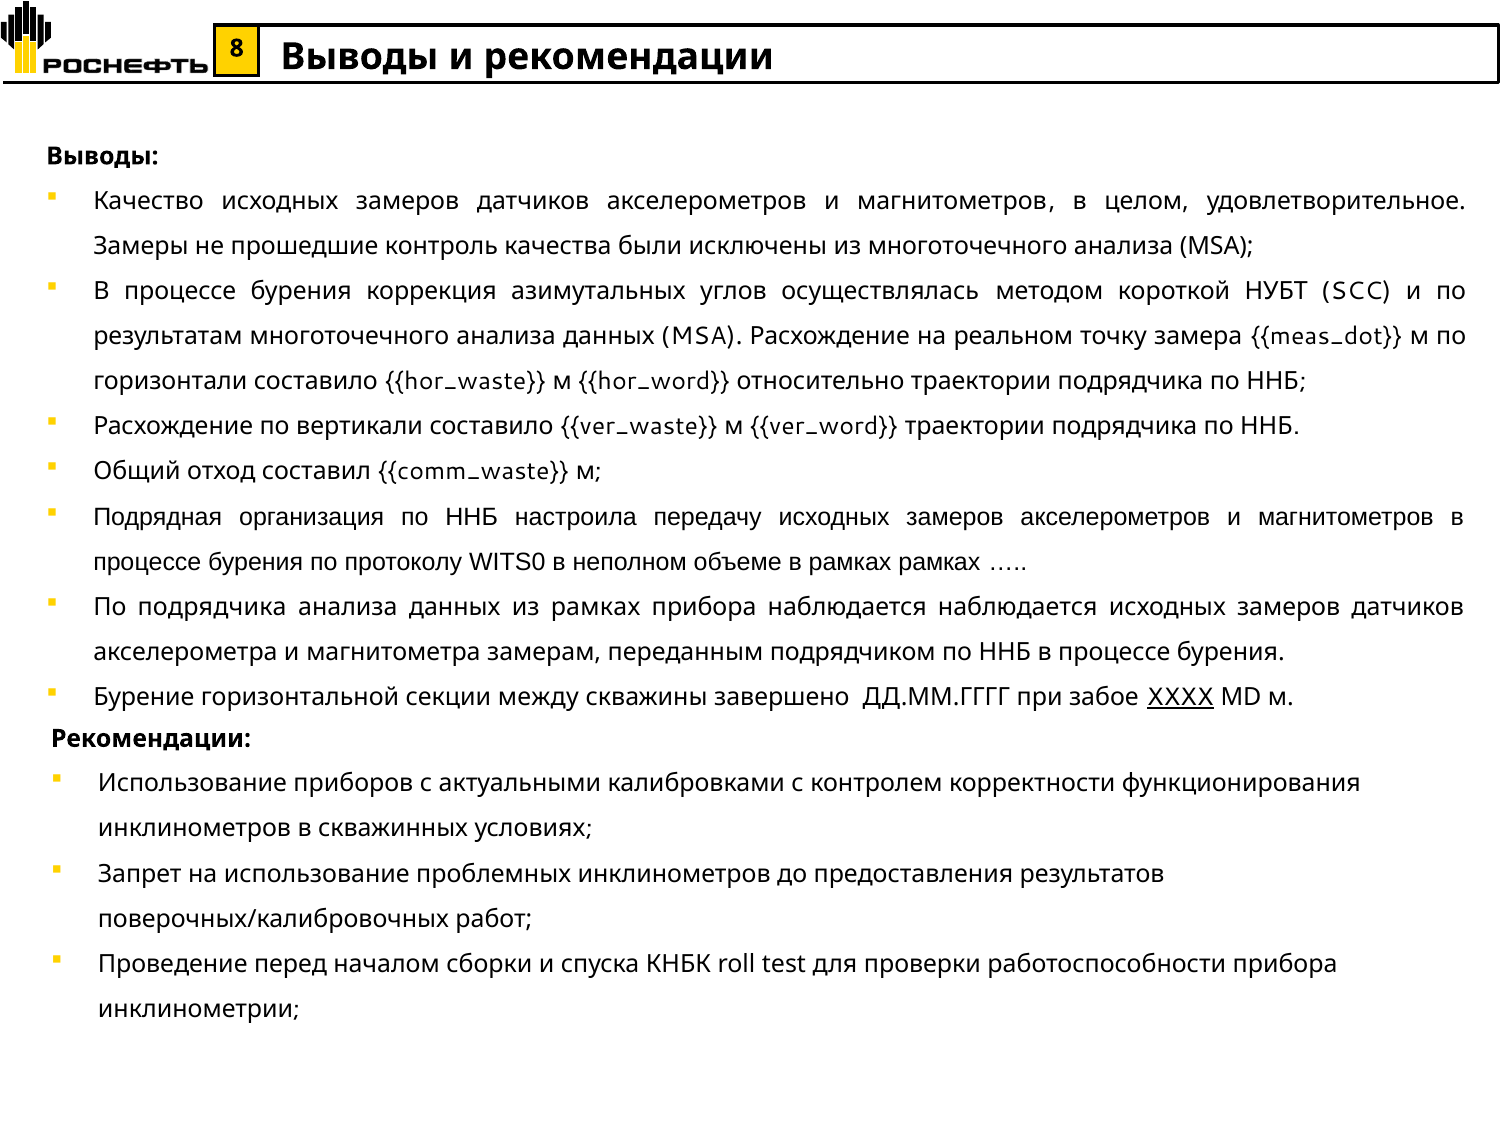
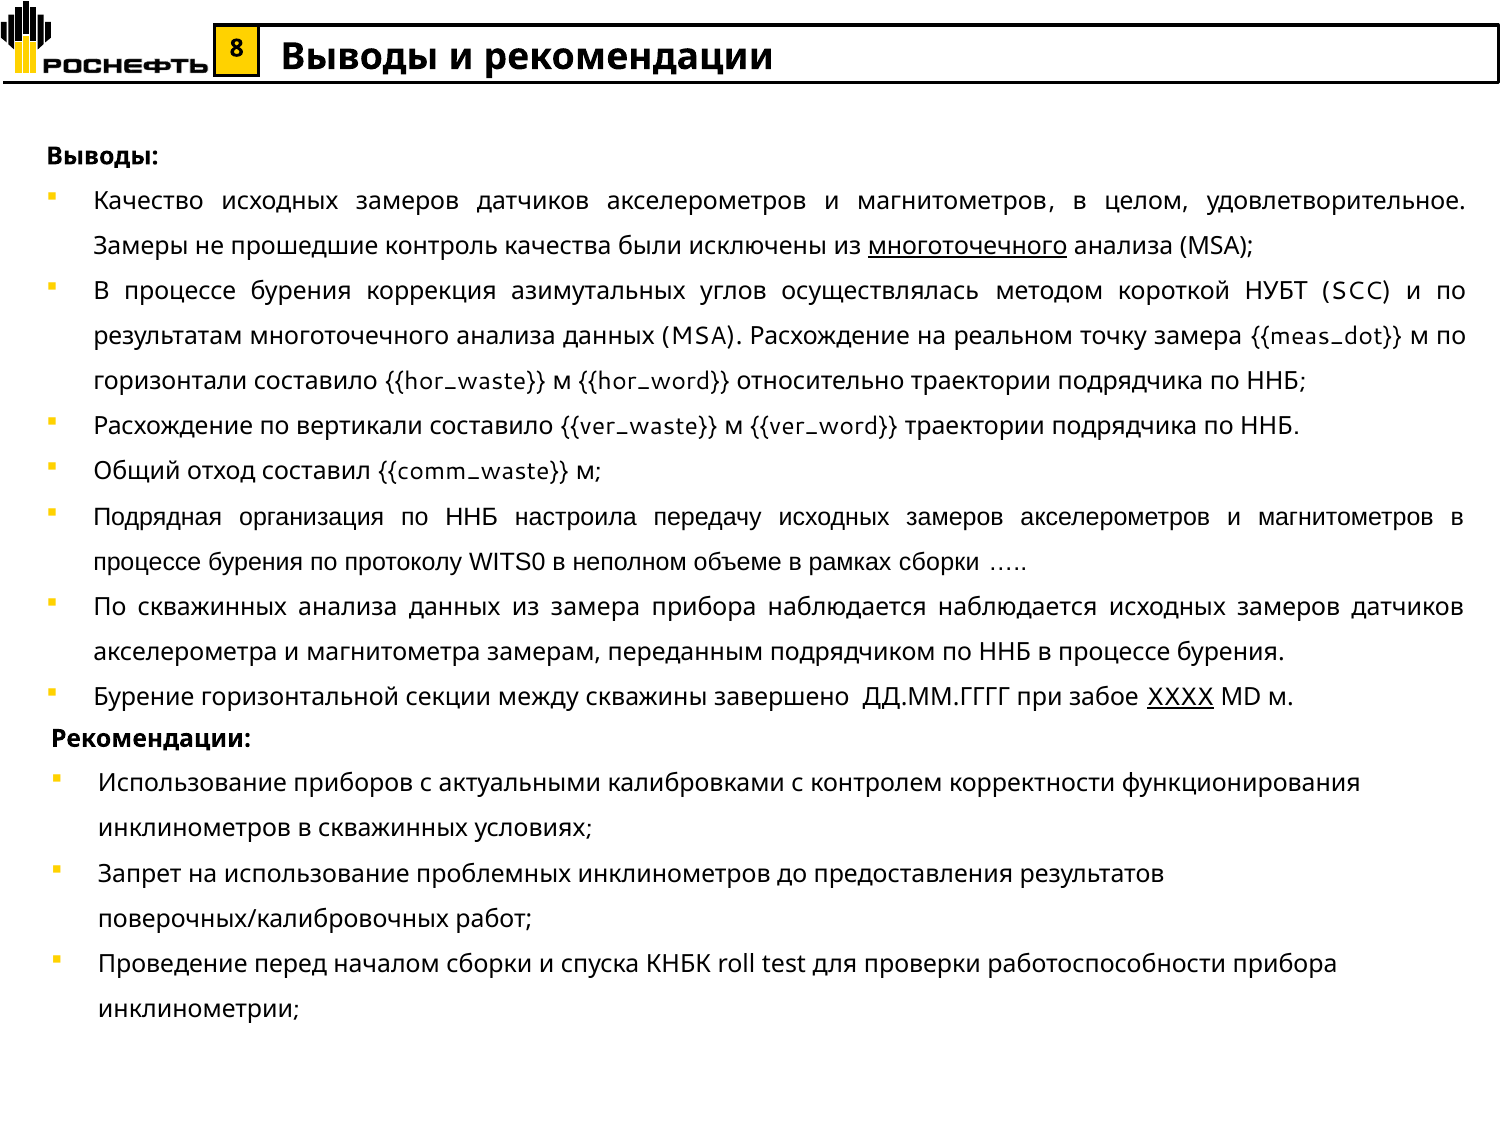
многоточечного at (968, 246) underline: none -> present
рамках рамках: рамках -> сборки
По подрядчика: подрядчика -> скважинных
из рамках: рамках -> замера
